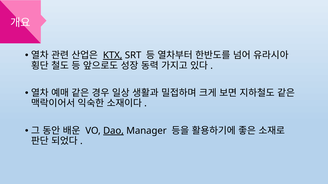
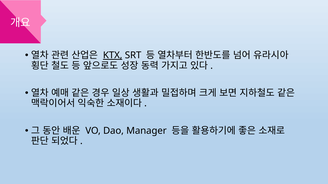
Dao underline: present -> none
